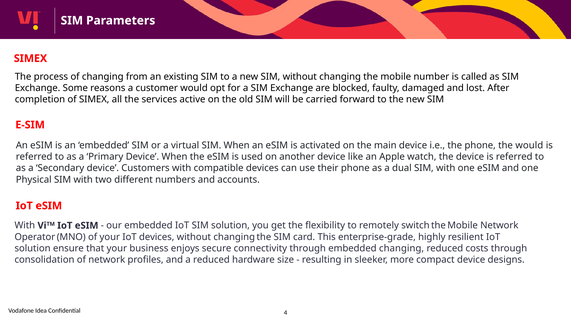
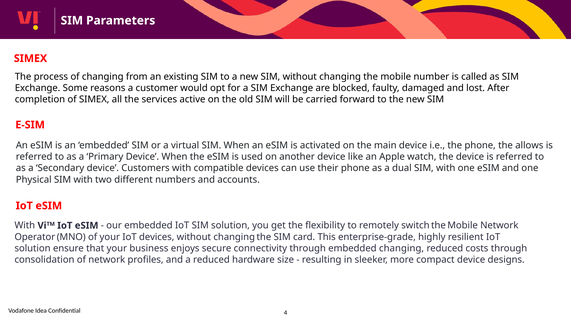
the would: would -> allows
